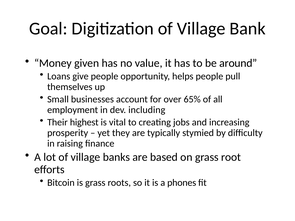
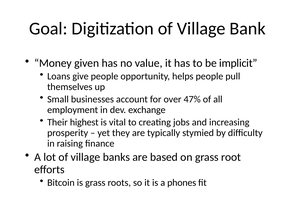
around: around -> implicit
65%: 65% -> 47%
including: including -> exchange
